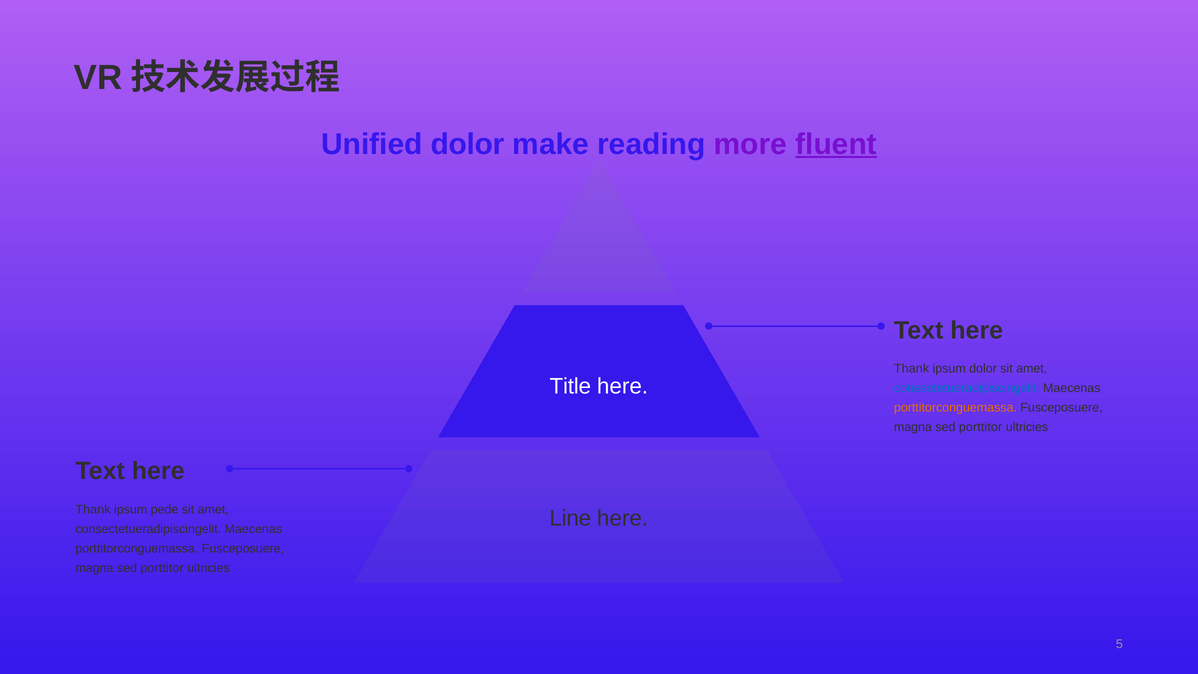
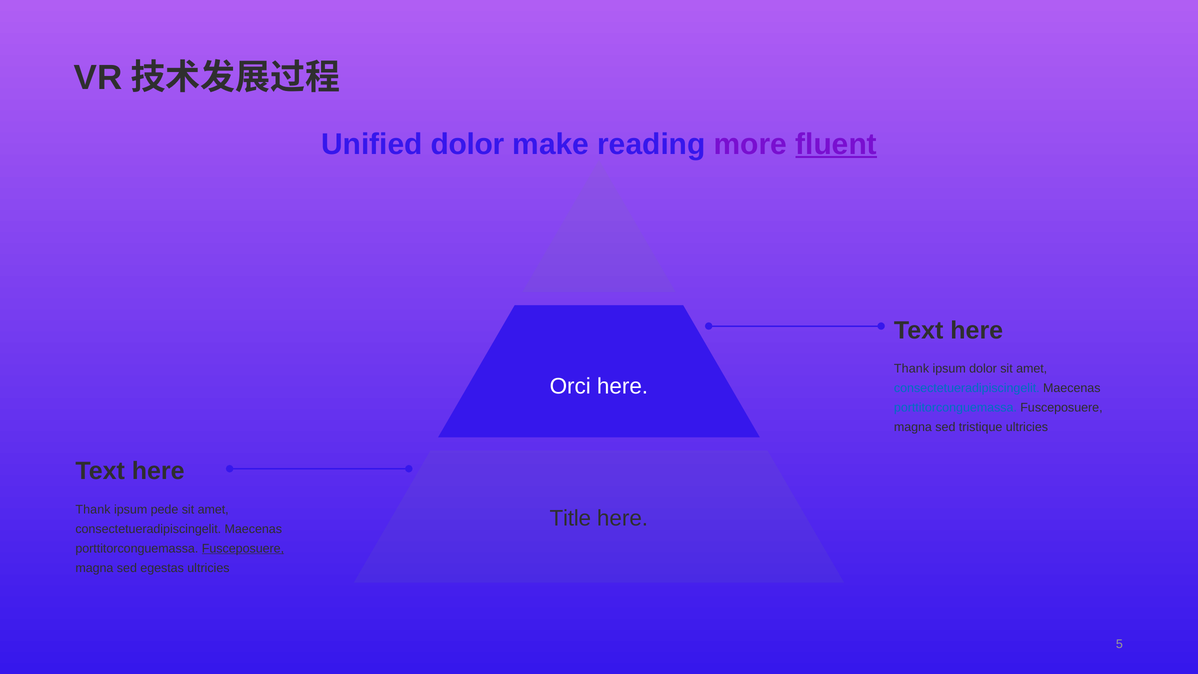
Title: Title -> Orci
porttitorconguemassa at (955, 408) colour: orange -> blue
porttitor at (981, 427): porttitor -> tristique
Line: Line -> Title
Fusceposuere at (243, 548) underline: none -> present
porttitor at (162, 568): porttitor -> egestas
